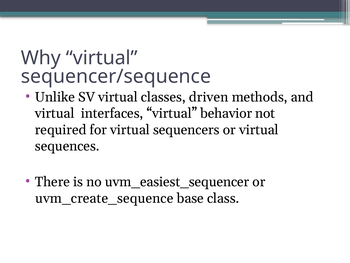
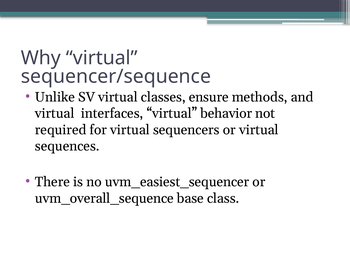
driven: driven -> ensure
uvm_create_sequence: uvm_create_sequence -> uvm_overall_sequence
